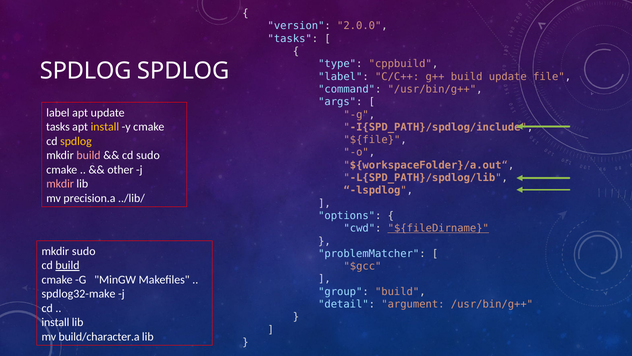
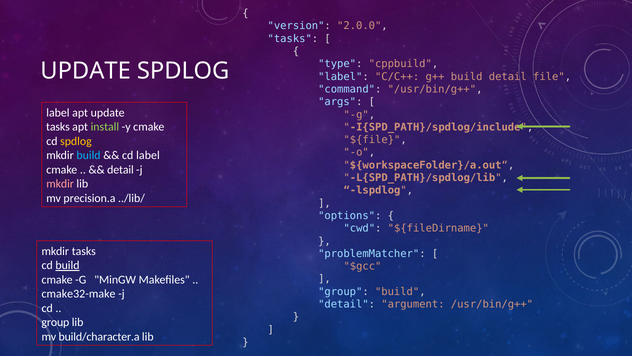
SPDLOG at (86, 71): SPDLOG -> UPDATE
g++ build update: update -> detail
install at (105, 127) colour: yellow -> light green
build at (89, 155) colour: pink -> light blue
cd sudo: sudo -> label
other at (120, 169): other -> detail
${fileDirname underline: present -> none
mkdir sudo: sudo -> tasks
spdlog32-make: spdlog32-make -> cmake32-make
install at (55, 322): install -> group
